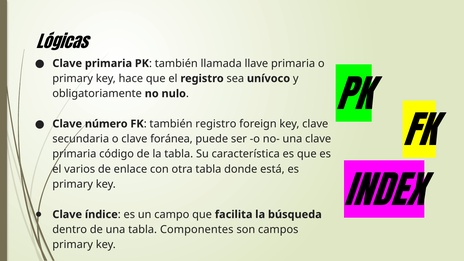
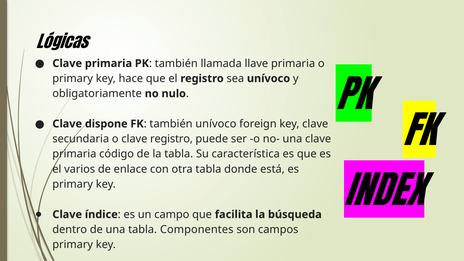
número: número -> dispone
también registro: registro -> unívoco
clave foránea: foránea -> registro
